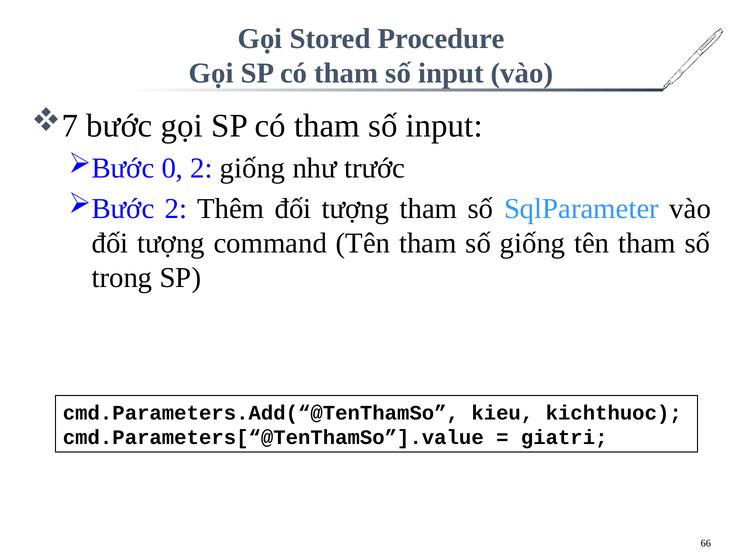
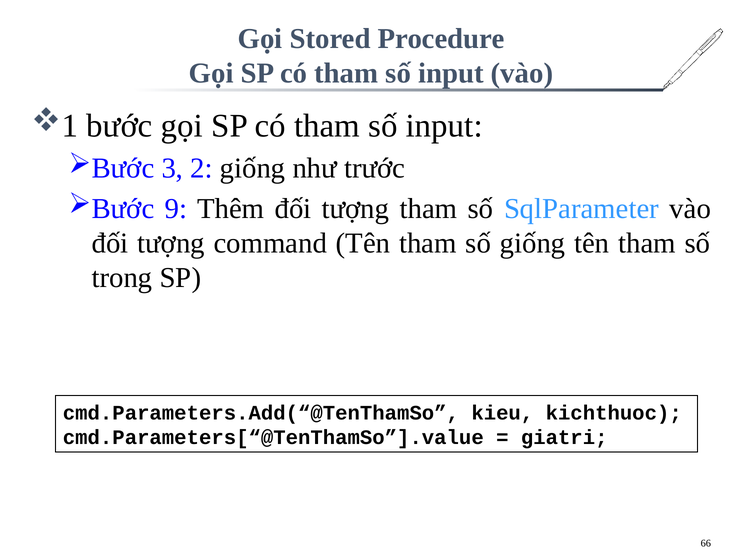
7: 7 -> 1
0: 0 -> 3
2 at (176, 209): 2 -> 9
